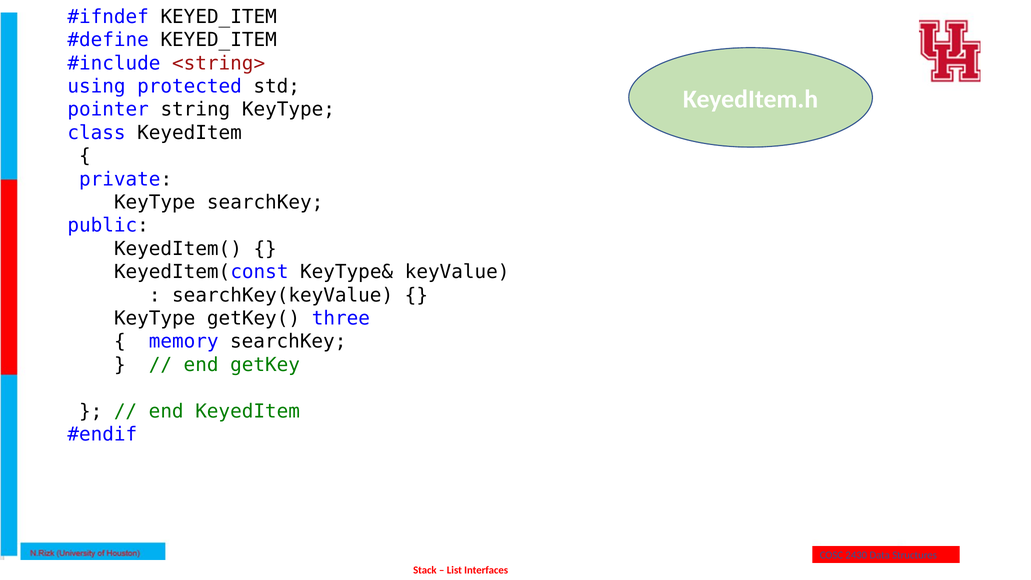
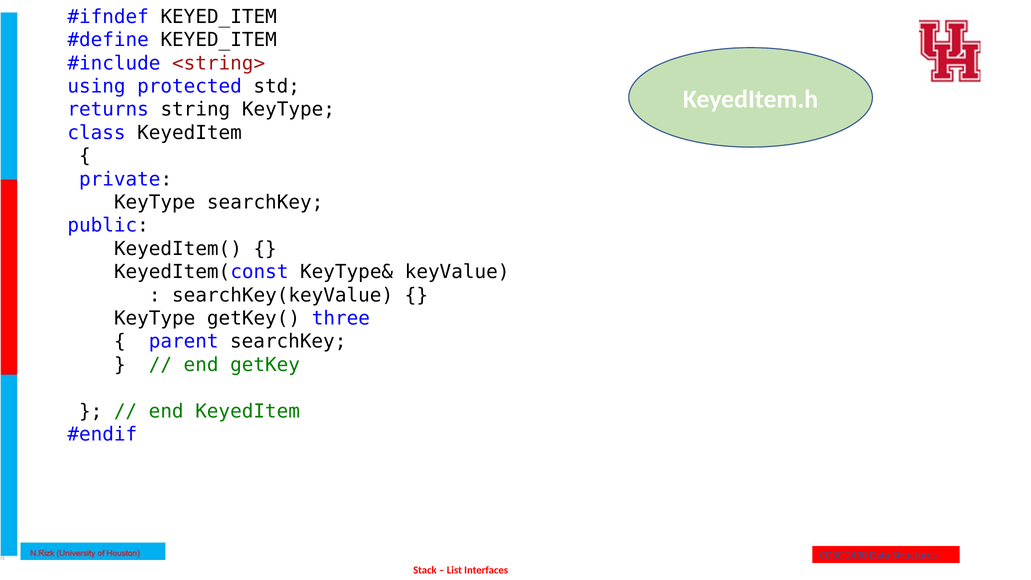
pointer: pointer -> returns
memory: memory -> parent
